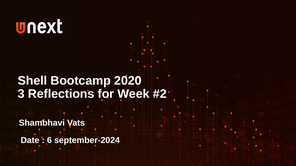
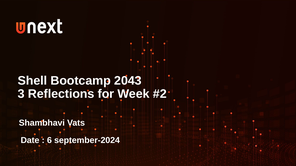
2020: 2020 -> 2043
